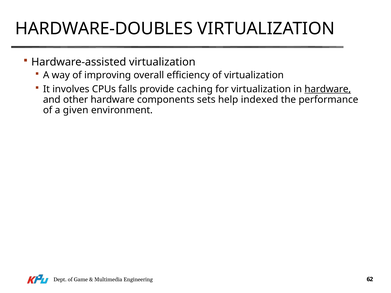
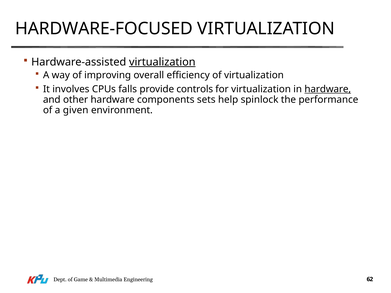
HARDWARE-DOUBLES: HARDWARE-DOUBLES -> HARDWARE-FOCUSED
virtualization at (162, 62) underline: none -> present
caching: caching -> controls
indexed: indexed -> spinlock
